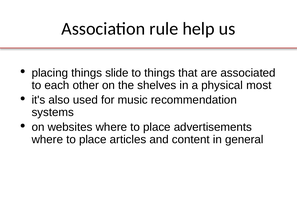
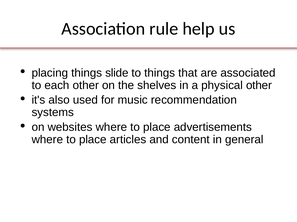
physical most: most -> other
